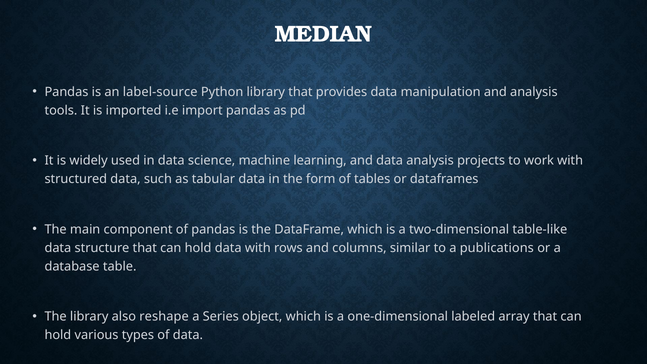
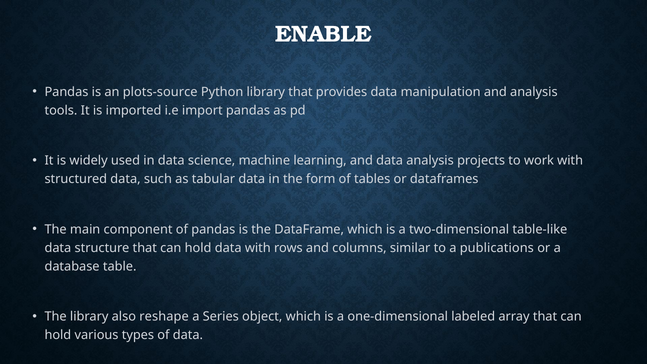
MEDIAN: MEDIAN -> ENABLE
label-source: label-source -> plots-source
